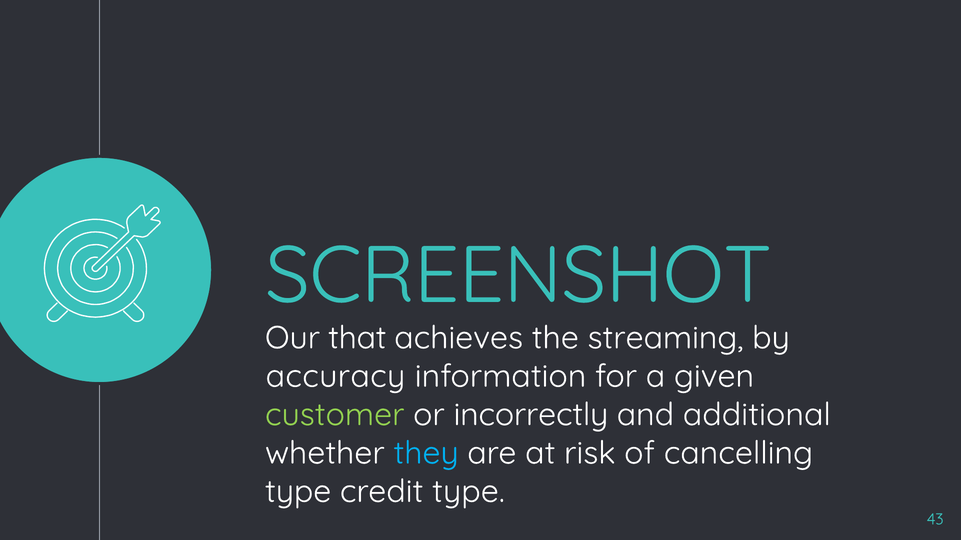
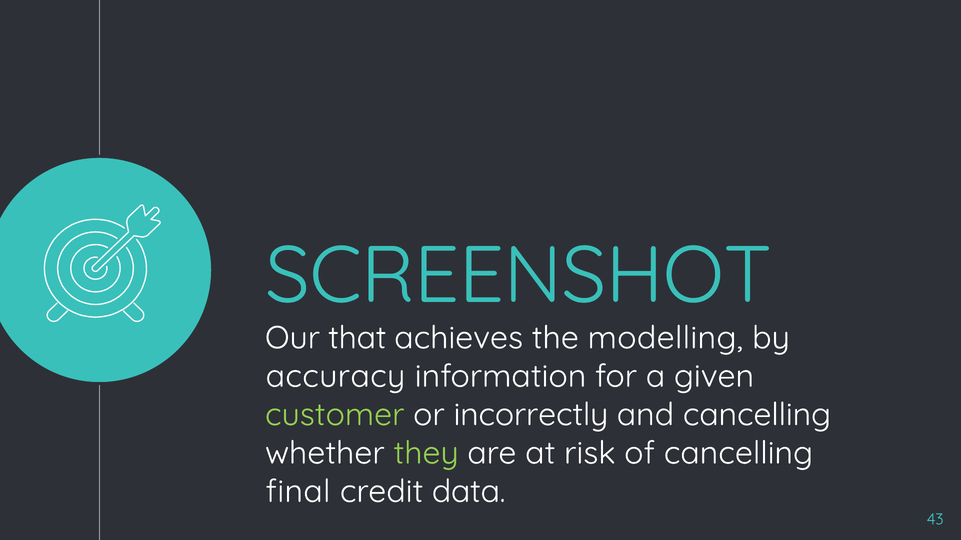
streaming: streaming -> modelling
and additional: additional -> cancelling
they colour: light blue -> light green
type at (298, 492): type -> final
credit type: type -> data
